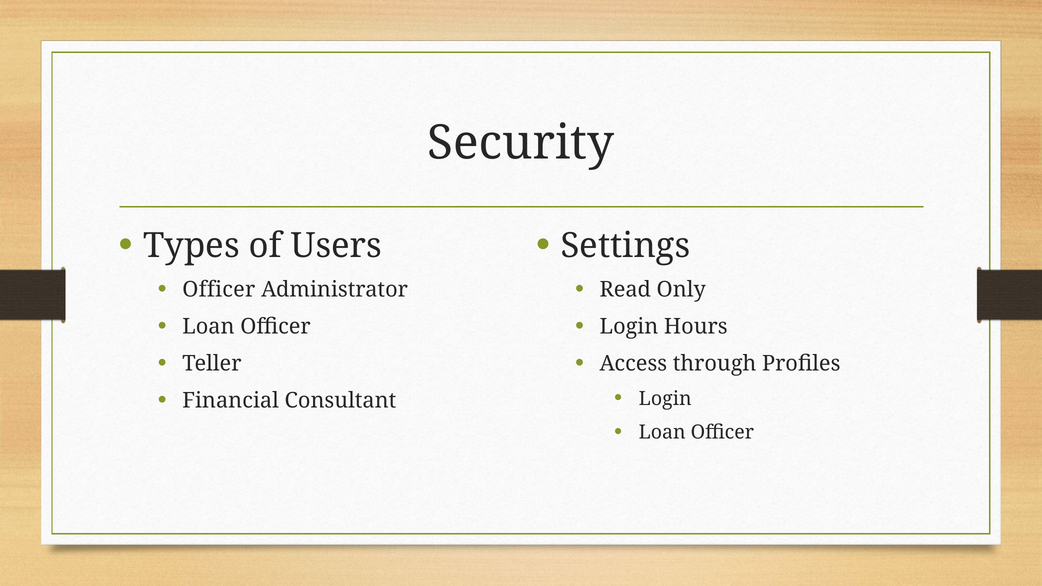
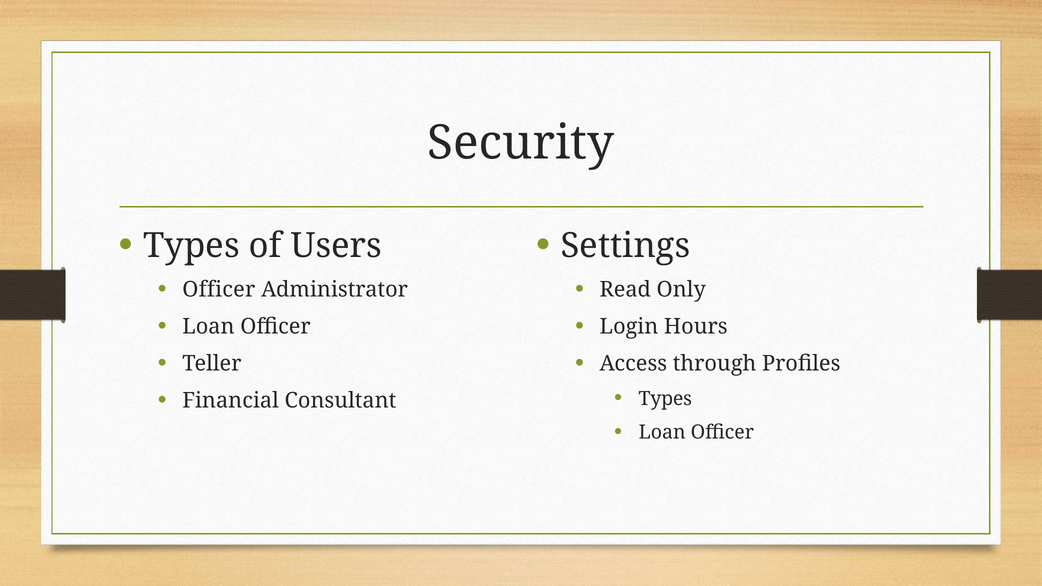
Login at (665, 399): Login -> Types
